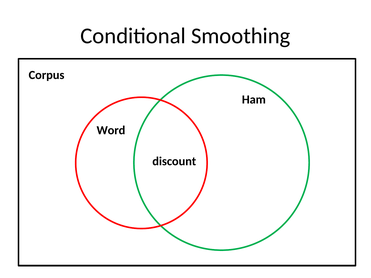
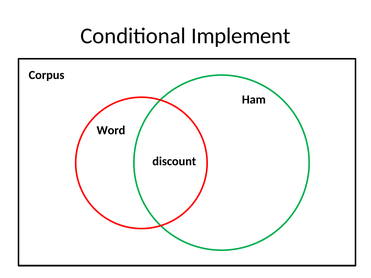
Smoothing: Smoothing -> Implement
